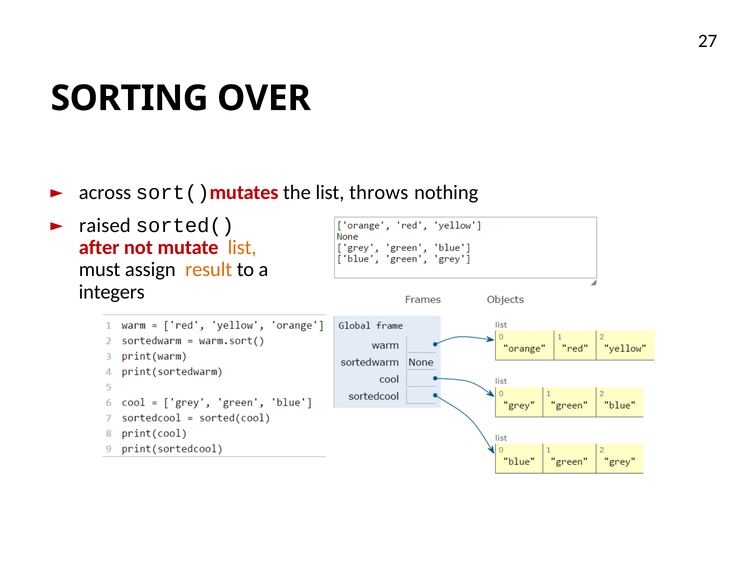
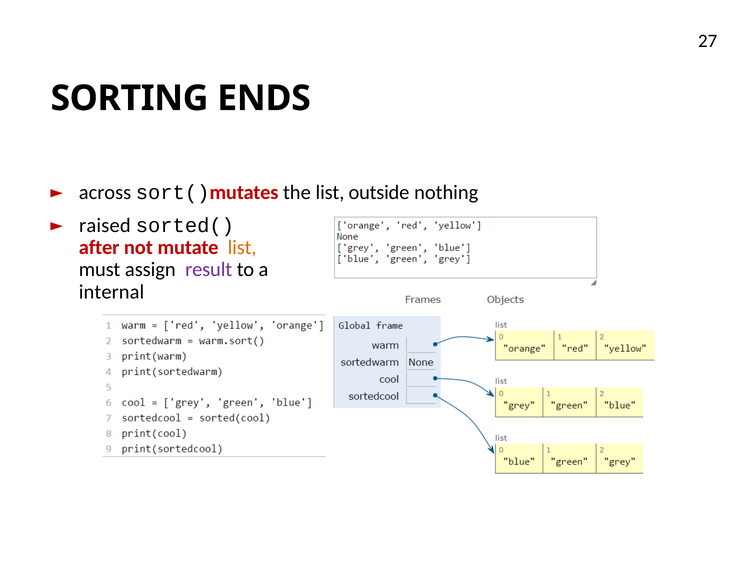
OVER: OVER -> ENDS
throws: throws -> outside
result colour: orange -> purple
integers: integers -> internal
